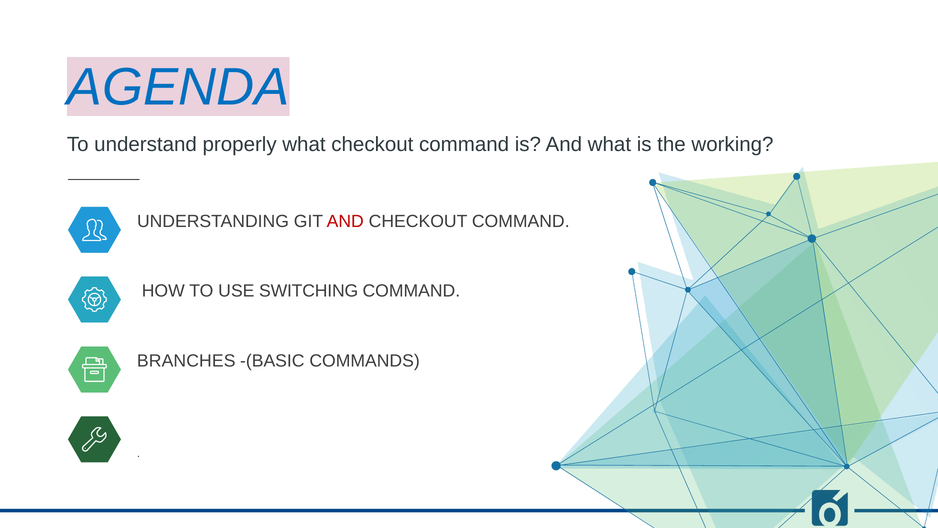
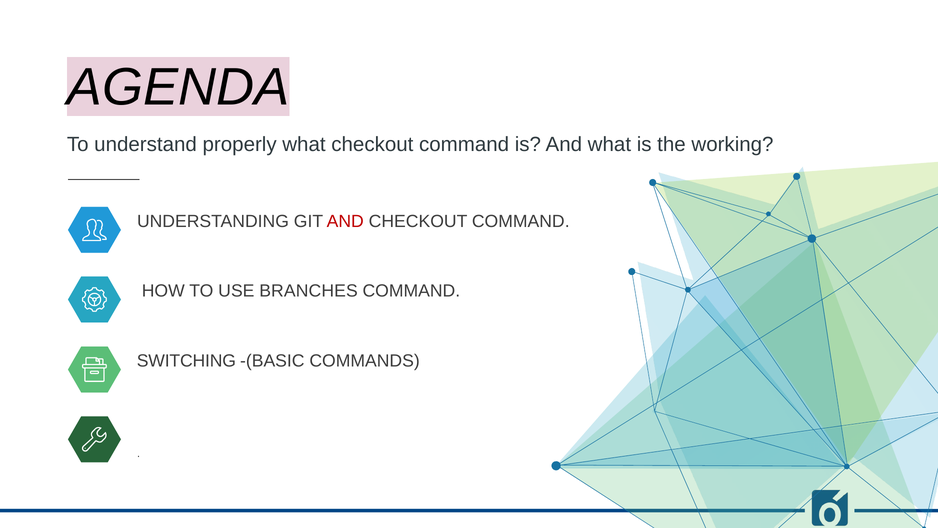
AGENDA colour: blue -> black
SWITCHING: SWITCHING -> BRANCHES
BRANCHES: BRANCHES -> SWITCHING
